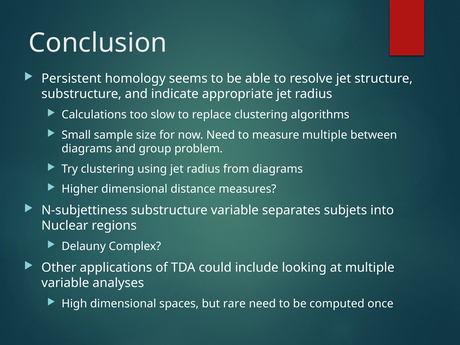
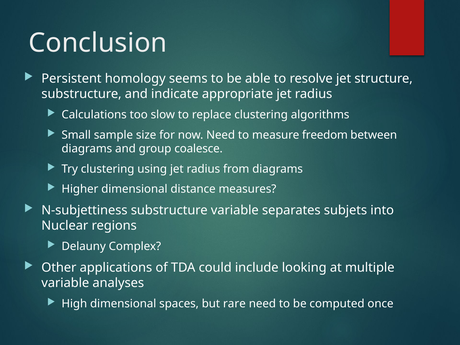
measure multiple: multiple -> freedom
problem: problem -> coalesce
